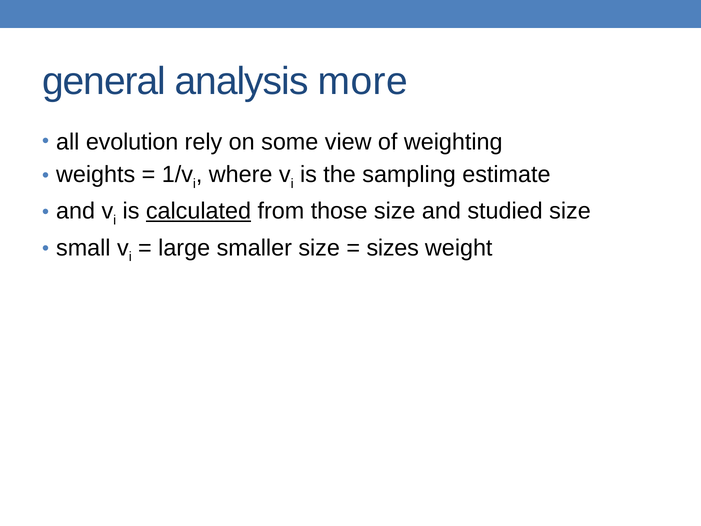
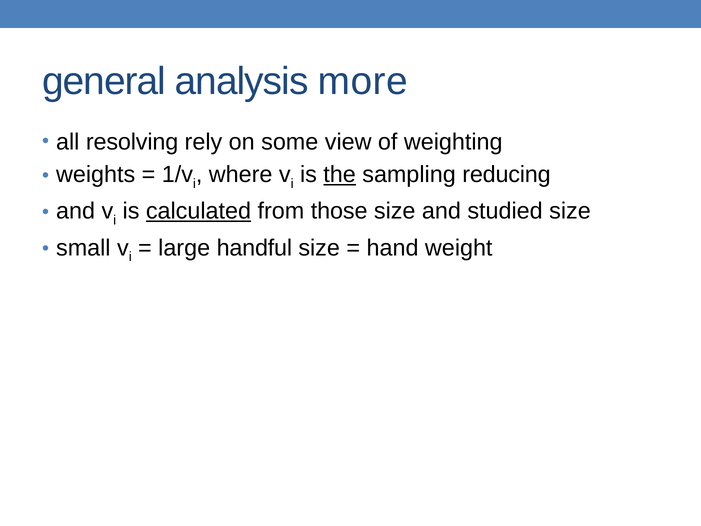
evolution: evolution -> resolving
the underline: none -> present
estimate: estimate -> reducing
smaller: smaller -> handful
sizes: sizes -> hand
